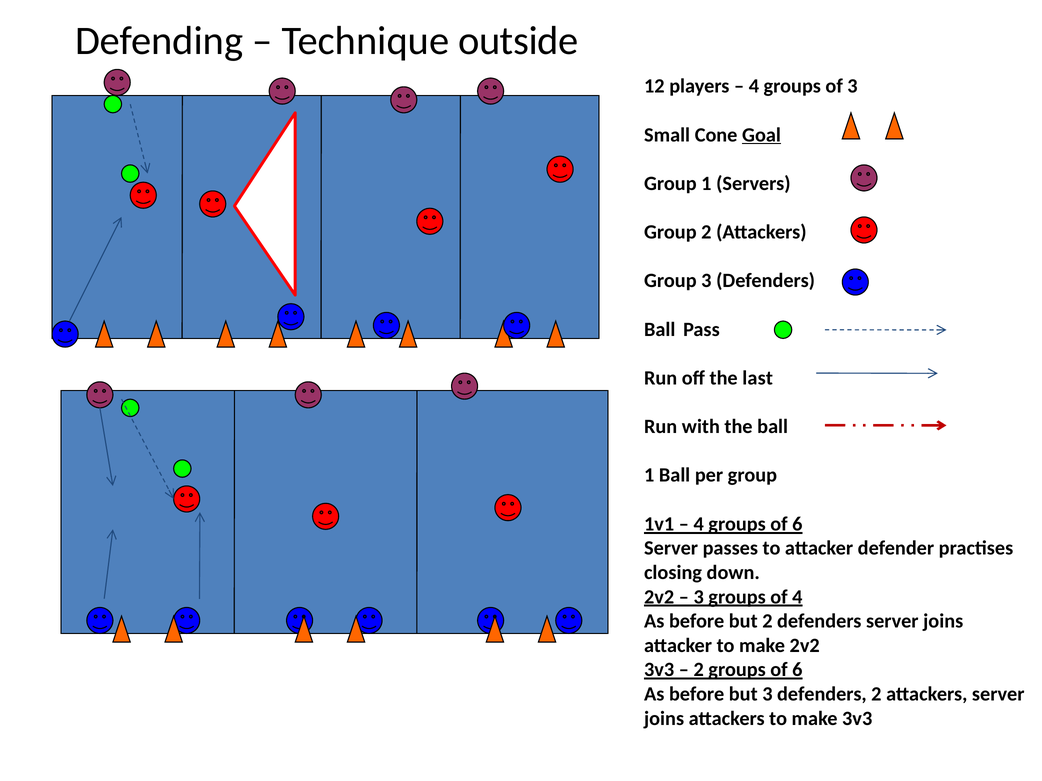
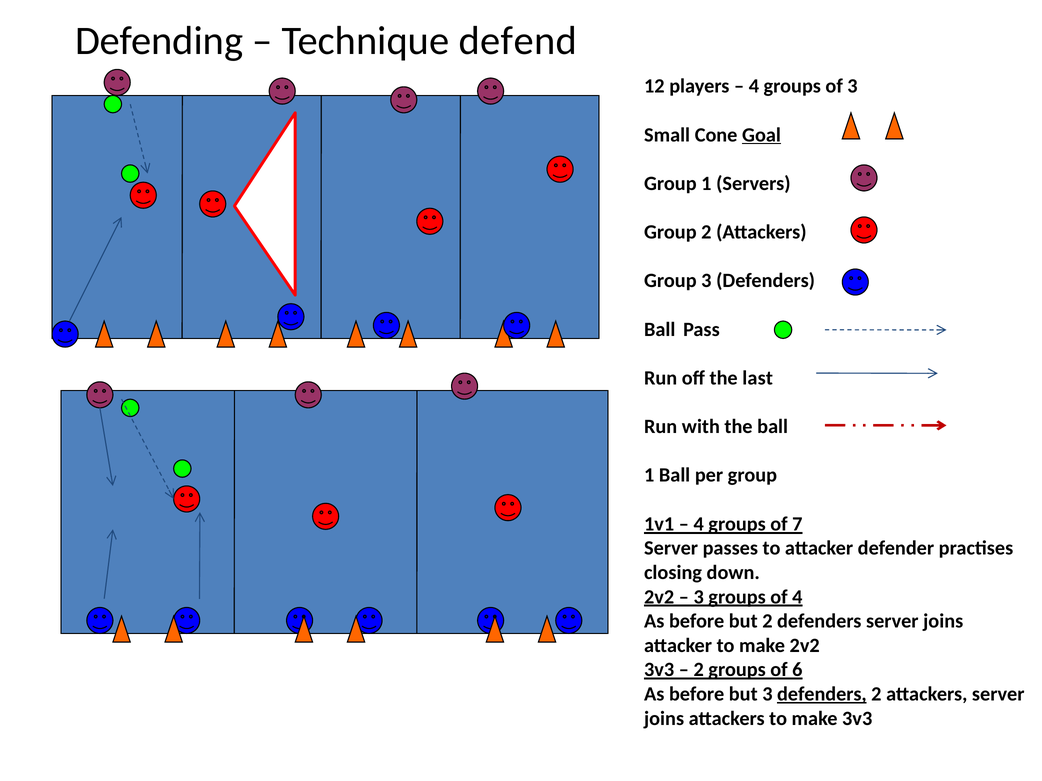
outside: outside -> defend
4 groups of 6: 6 -> 7
defenders at (822, 695) underline: none -> present
